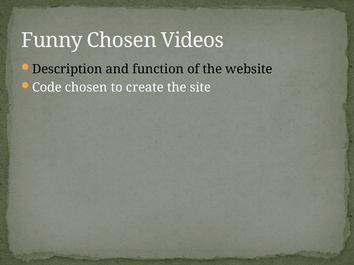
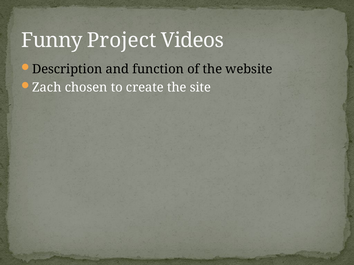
Funny Chosen: Chosen -> Project
Code: Code -> Zach
